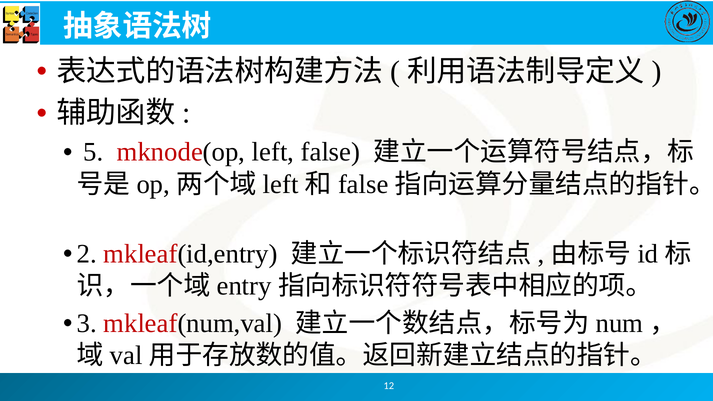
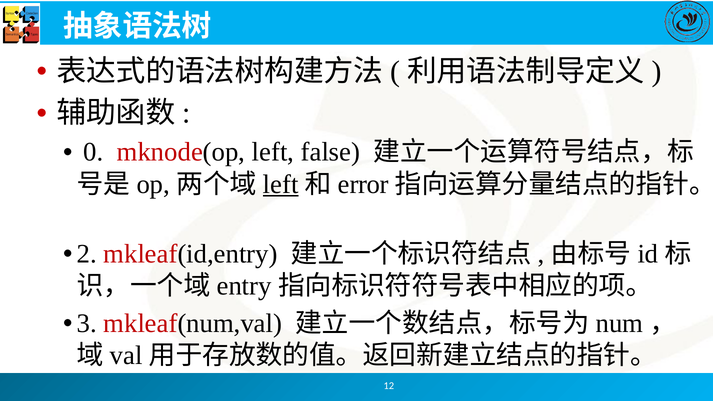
5: 5 -> 0
left at (281, 184) underline: none -> present
false at (363, 184): false -> error
